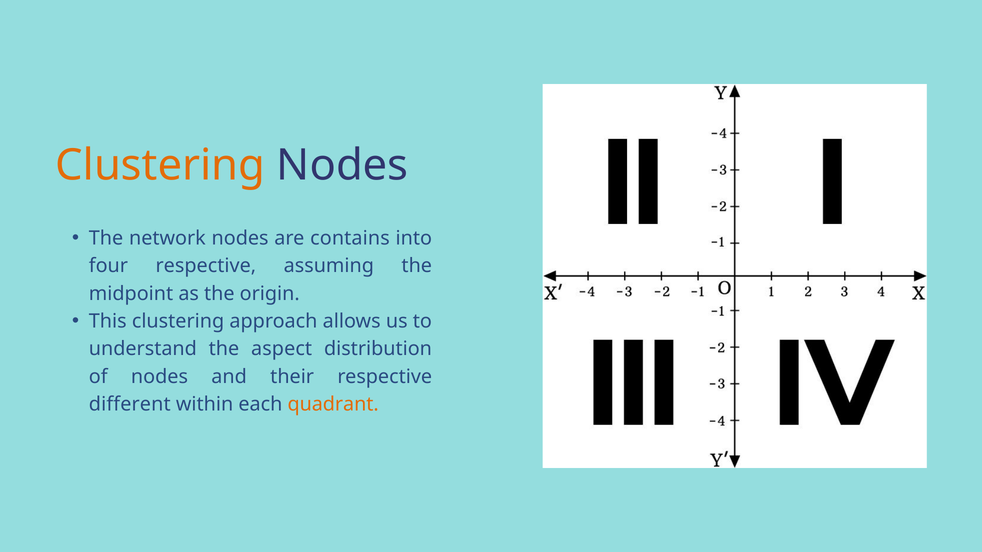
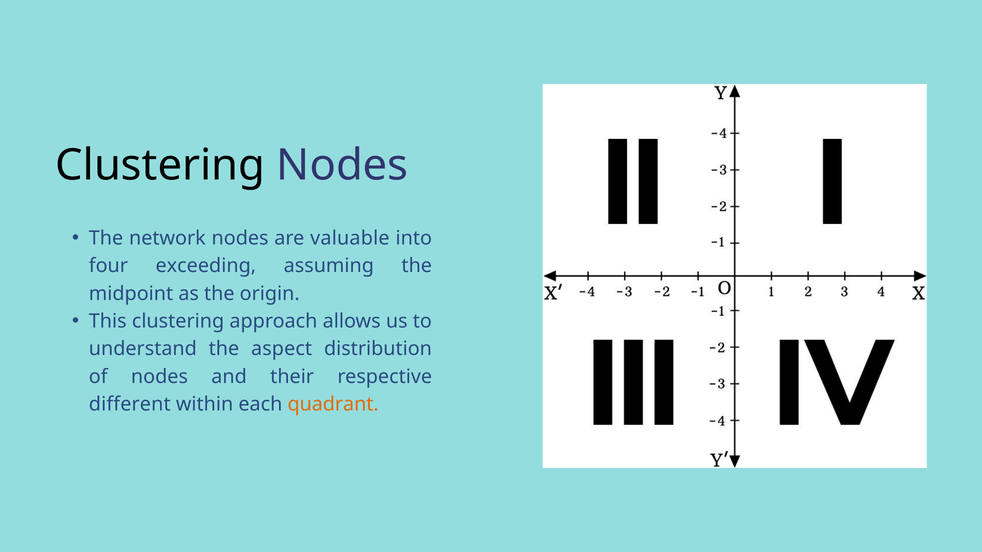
Clustering at (160, 166) colour: orange -> black
contains: contains -> valuable
four respective: respective -> exceeding
